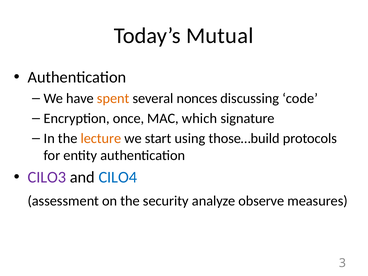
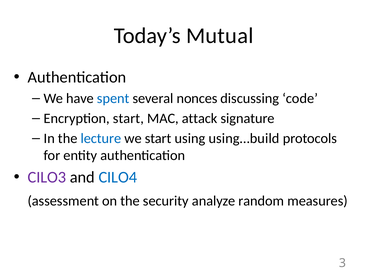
spent colour: orange -> blue
Encryption once: once -> start
which: which -> attack
lecture colour: orange -> blue
those…build: those…build -> using…build
observe: observe -> random
